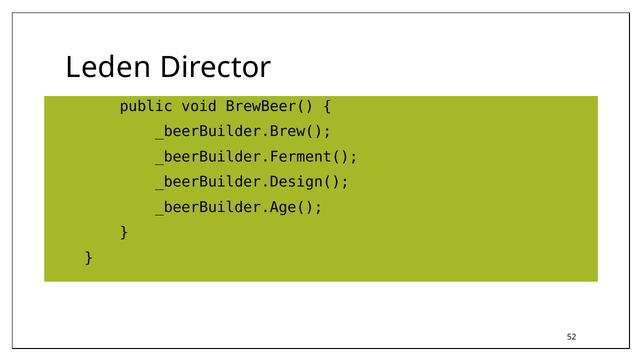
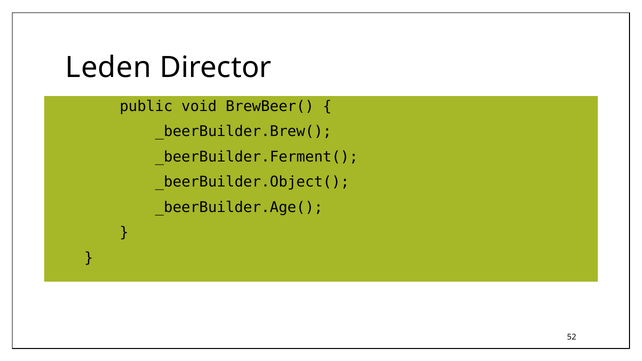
_beerBuilder.Design(: _beerBuilder.Design( -> _beerBuilder.Object(
